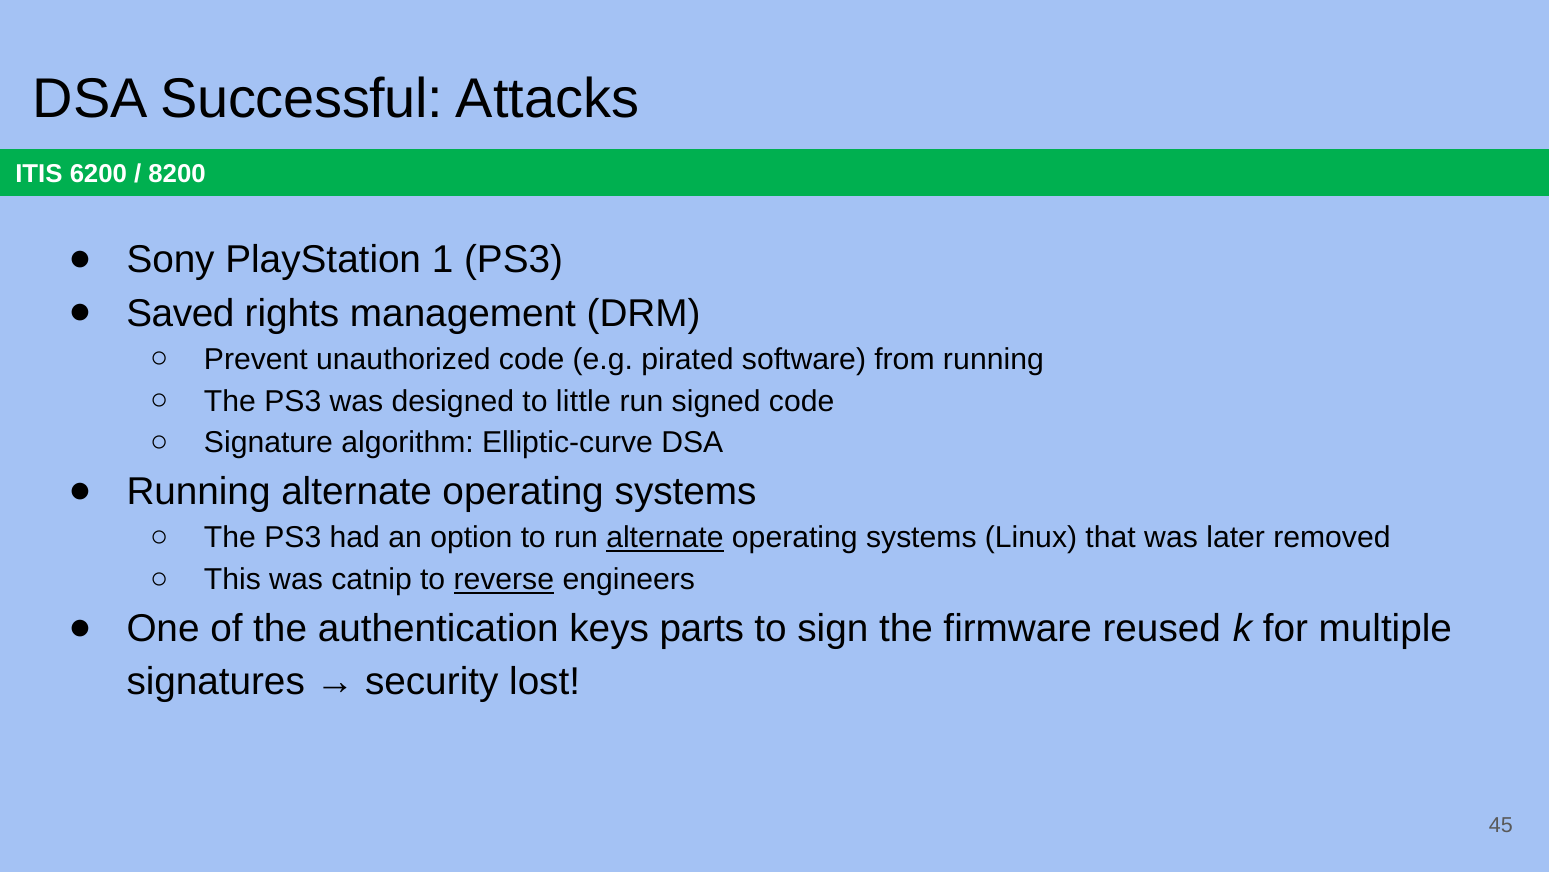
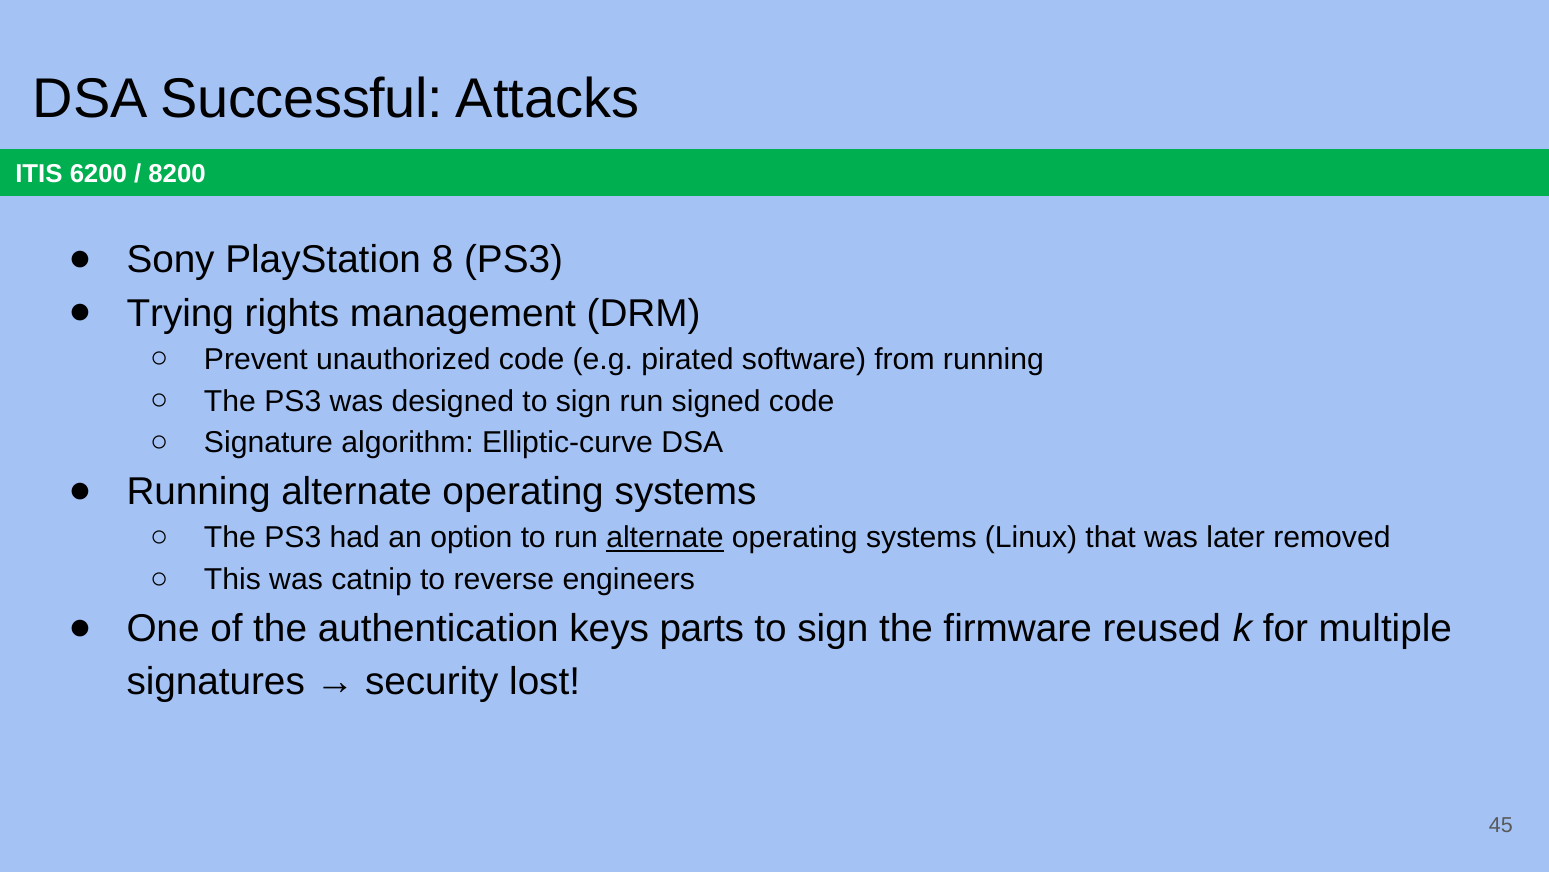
1: 1 -> 8
Saved: Saved -> Trying
designed to little: little -> sign
reverse underline: present -> none
